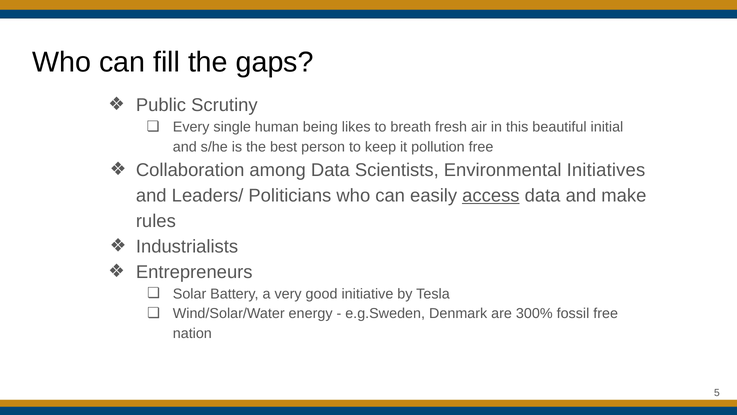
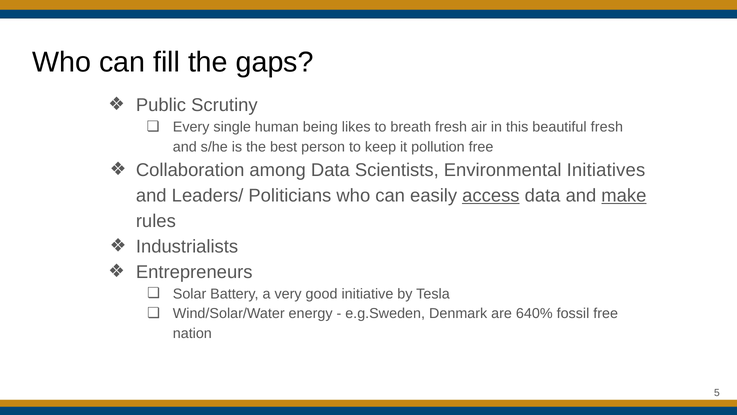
beautiful initial: initial -> fresh
make underline: none -> present
300%: 300% -> 640%
